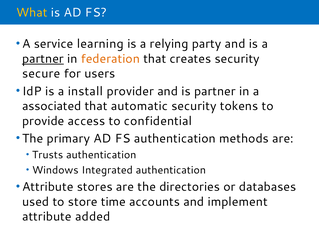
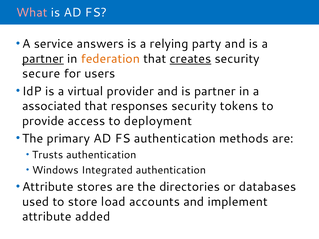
What colour: yellow -> pink
learning: learning -> answers
creates underline: none -> present
install: install -> virtual
automatic: automatic -> responses
confidential: confidential -> deployment
time: time -> load
